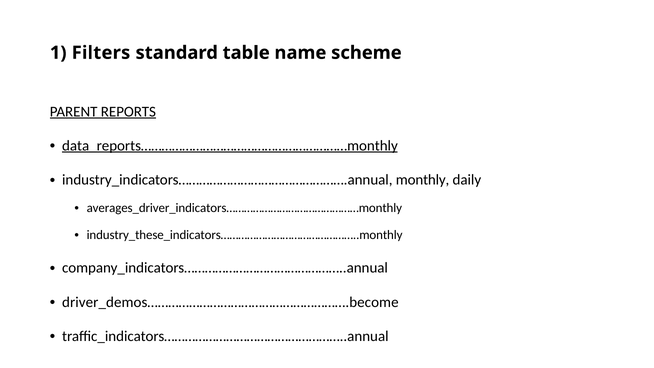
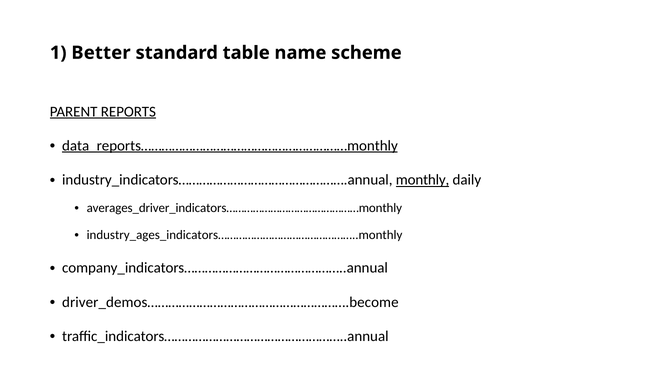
Filters: Filters -> Better
monthly underline: none -> present
industry_these_indicators………………………………………..monthly: industry_these_indicators………………………………………..monthly -> industry_ages_indicators………………………………………..monthly
